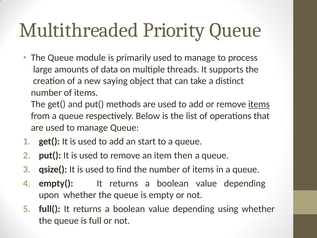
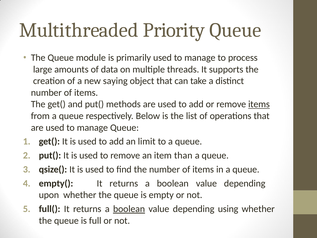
start: start -> limit
then: then -> than
boolean at (129, 209) underline: none -> present
